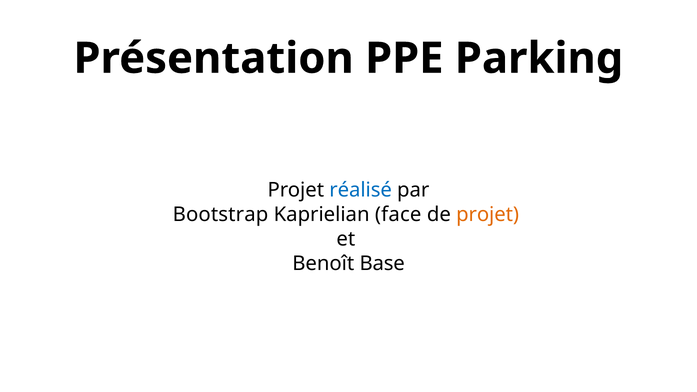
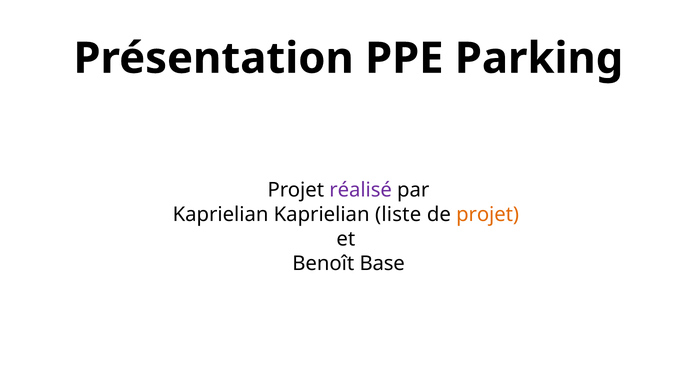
réalisé colour: blue -> purple
Bootstrap at (220, 215): Bootstrap -> Kaprielian
face: face -> liste
